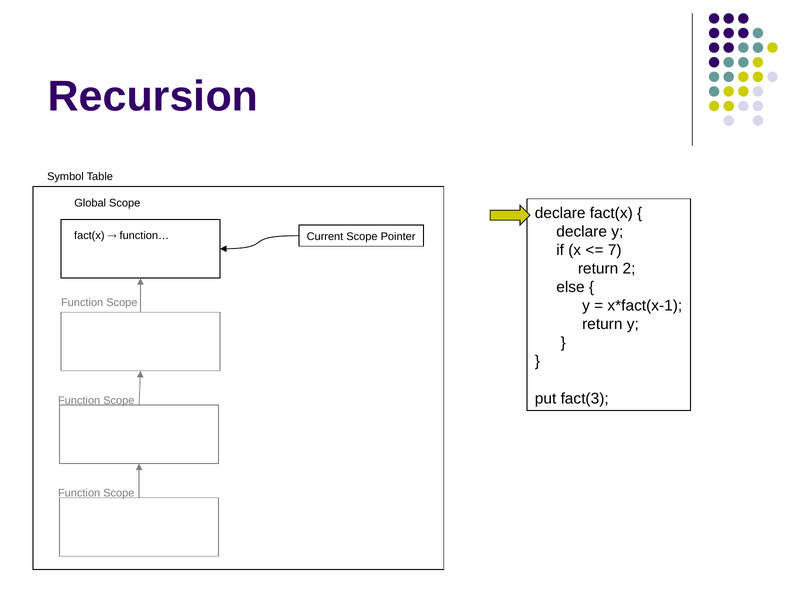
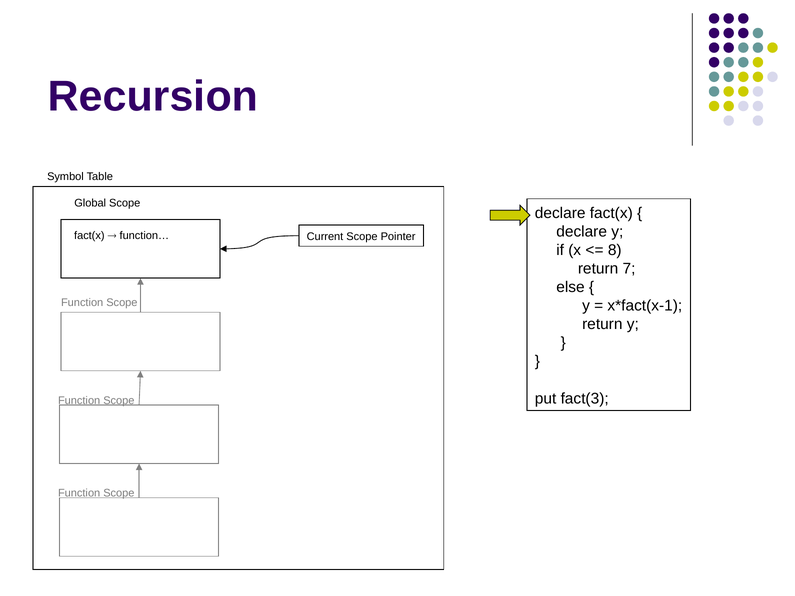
7: 7 -> 8
2: 2 -> 7
